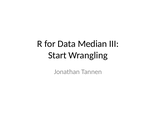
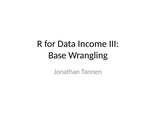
Median: Median -> Income
Start: Start -> Base
